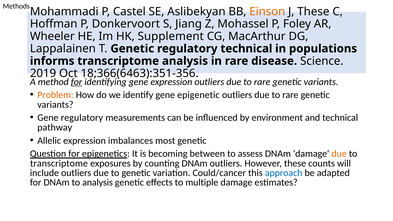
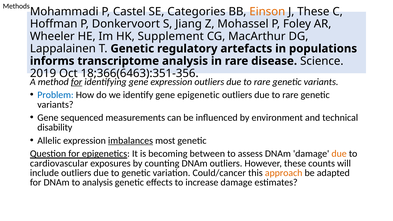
Aslibekyan: Aslibekyan -> Categories
regulatory technical: technical -> artefacts
Problem colour: orange -> blue
Gene regulatory: regulatory -> sequenced
pathway: pathway -> disability
imbalances underline: none -> present
transcriptome at (59, 163): transcriptome -> cardiovascular
approach colour: blue -> orange
multiple: multiple -> increase
